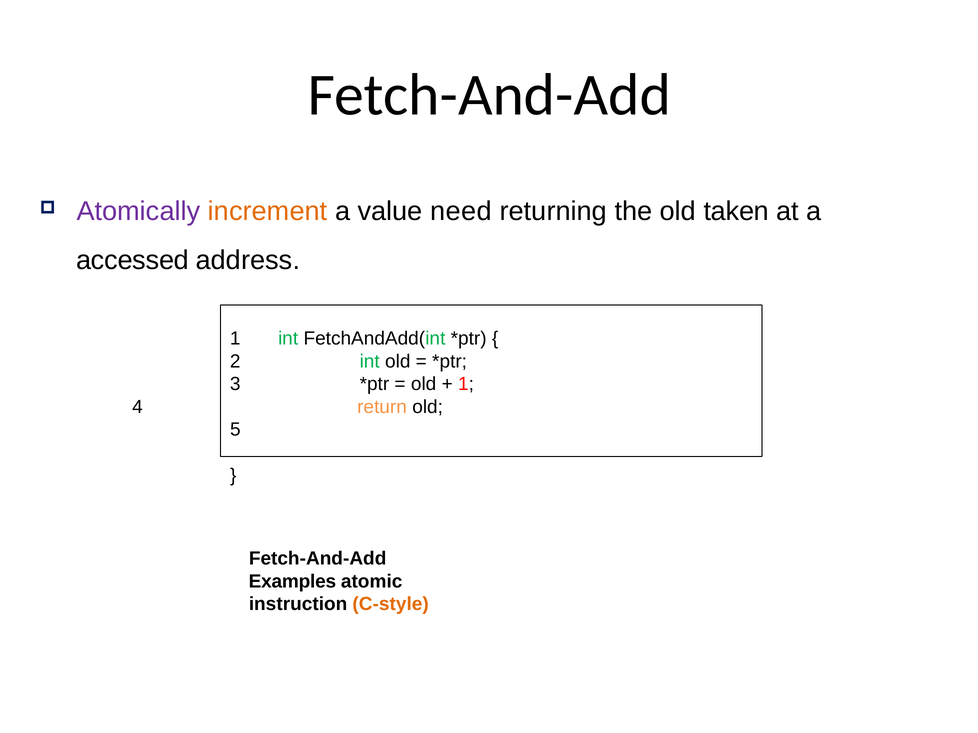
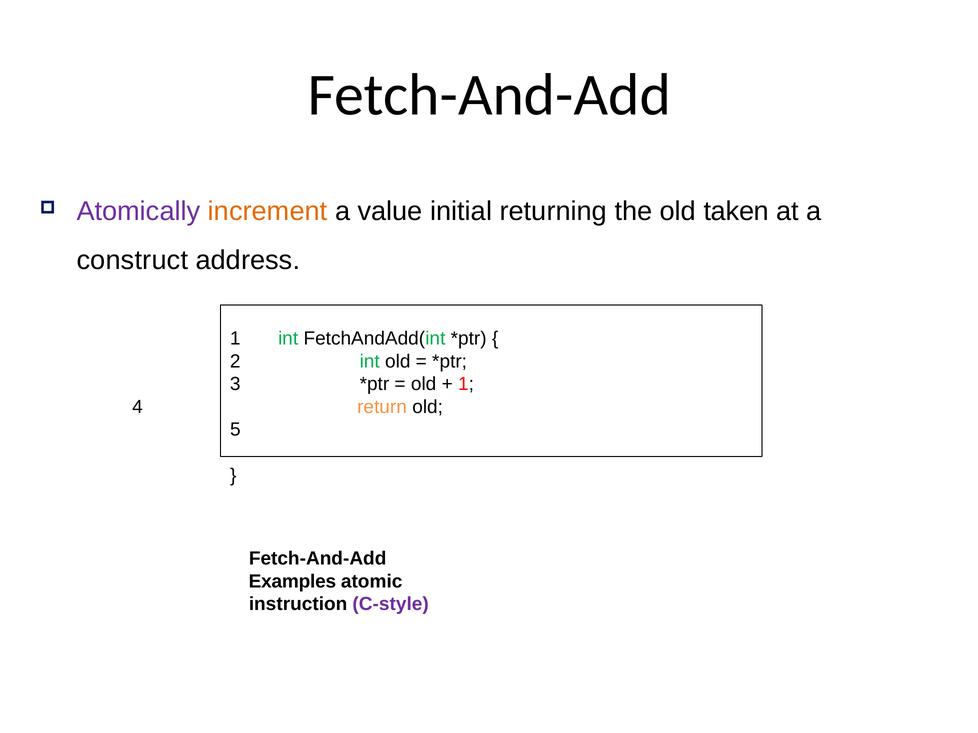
need: need -> initial
accessed: accessed -> construct
C-style colour: orange -> purple
